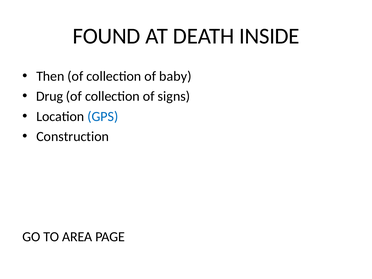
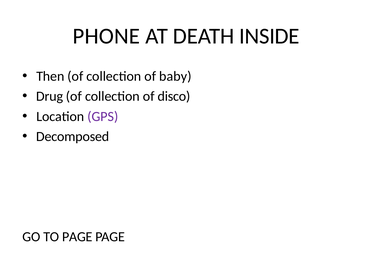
FOUND: FOUND -> PHONE
signs: signs -> disco
GPS colour: blue -> purple
Construction: Construction -> Decomposed
TO AREA: AREA -> PAGE
